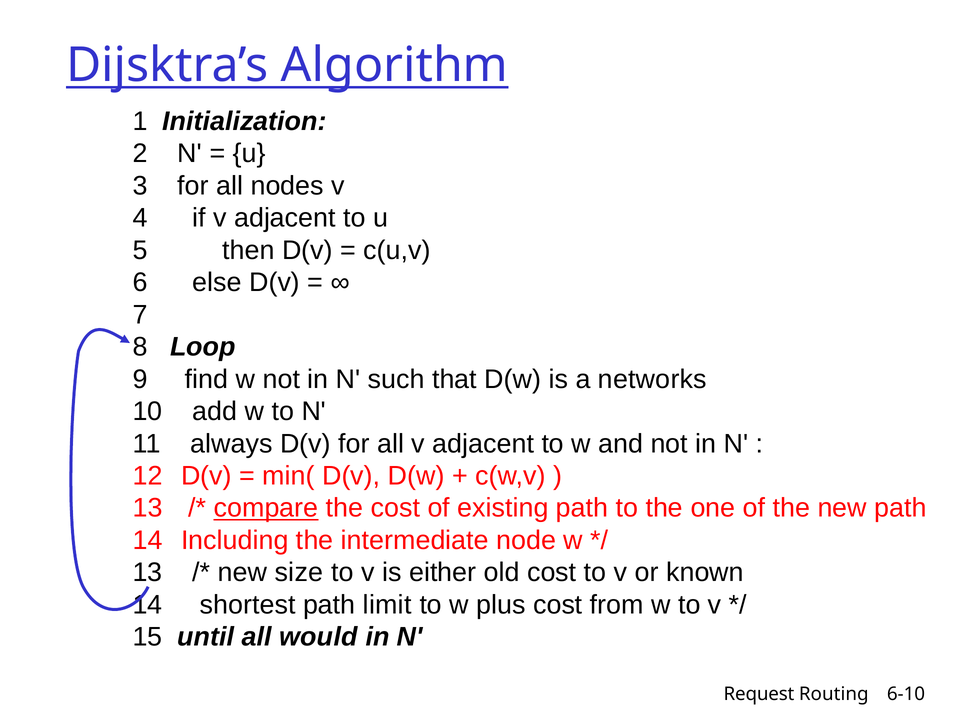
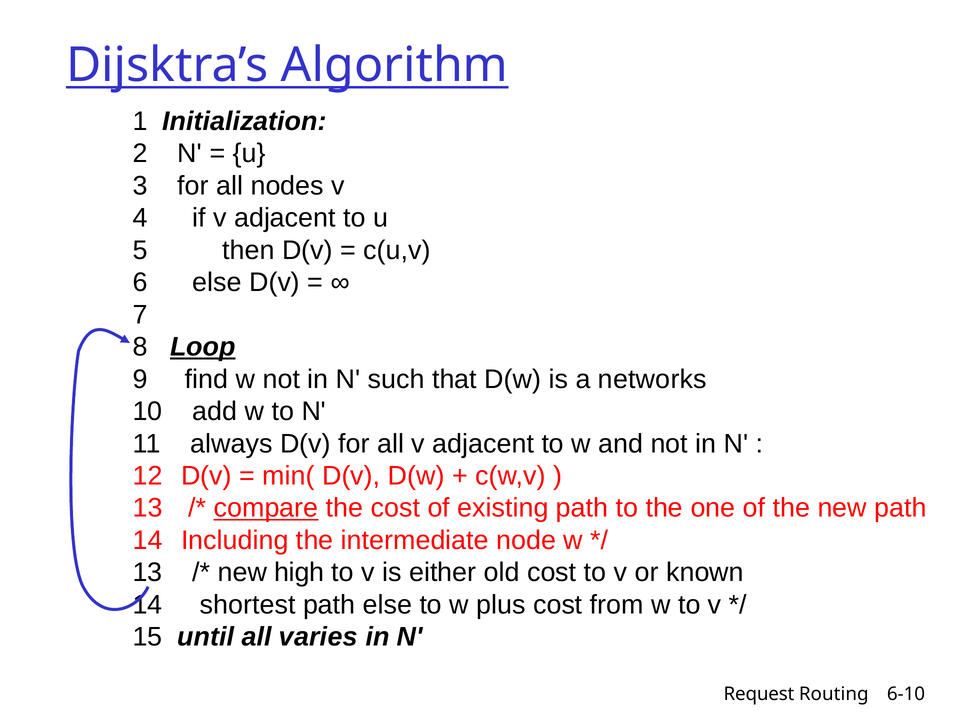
Loop underline: none -> present
size: size -> high
path limit: limit -> else
would: would -> varies
